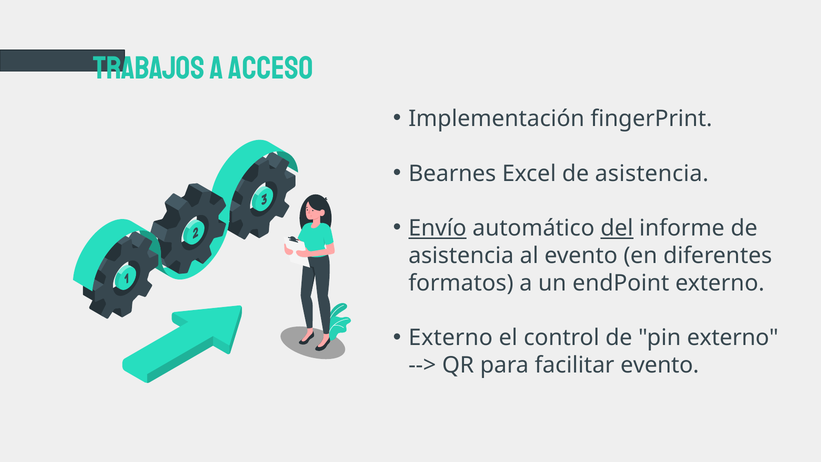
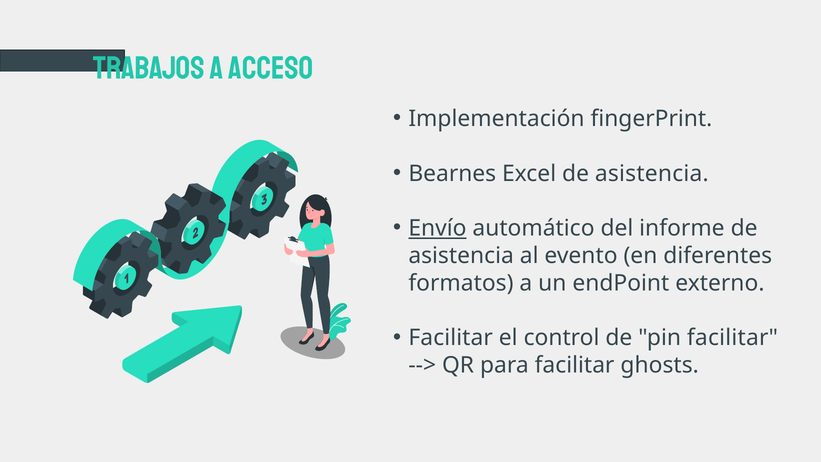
del underline: present -> none
Externo at (451, 338): Externo -> Facilitar
pin externo: externo -> facilitar
facilitar evento: evento -> ghosts
